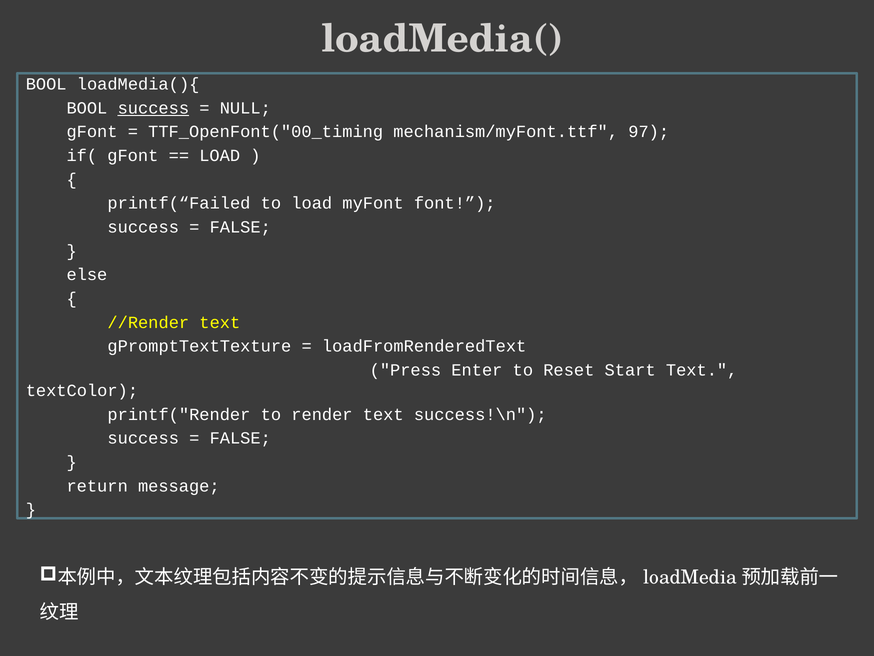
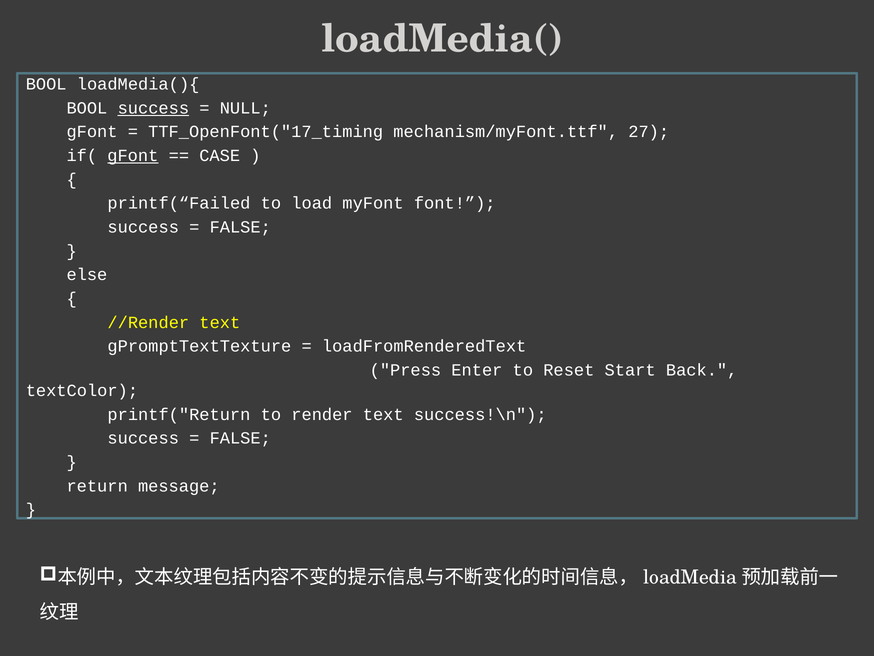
TTF_OpenFont("00_timing: TTF_OpenFont("00_timing -> TTF_OpenFont("17_timing
97: 97 -> 27
gFont at (133, 156) underline: none -> present
LOAD at (220, 156): LOAD -> CASE
Start Text: Text -> Back
printf("Render: printf("Render -> printf("Return
